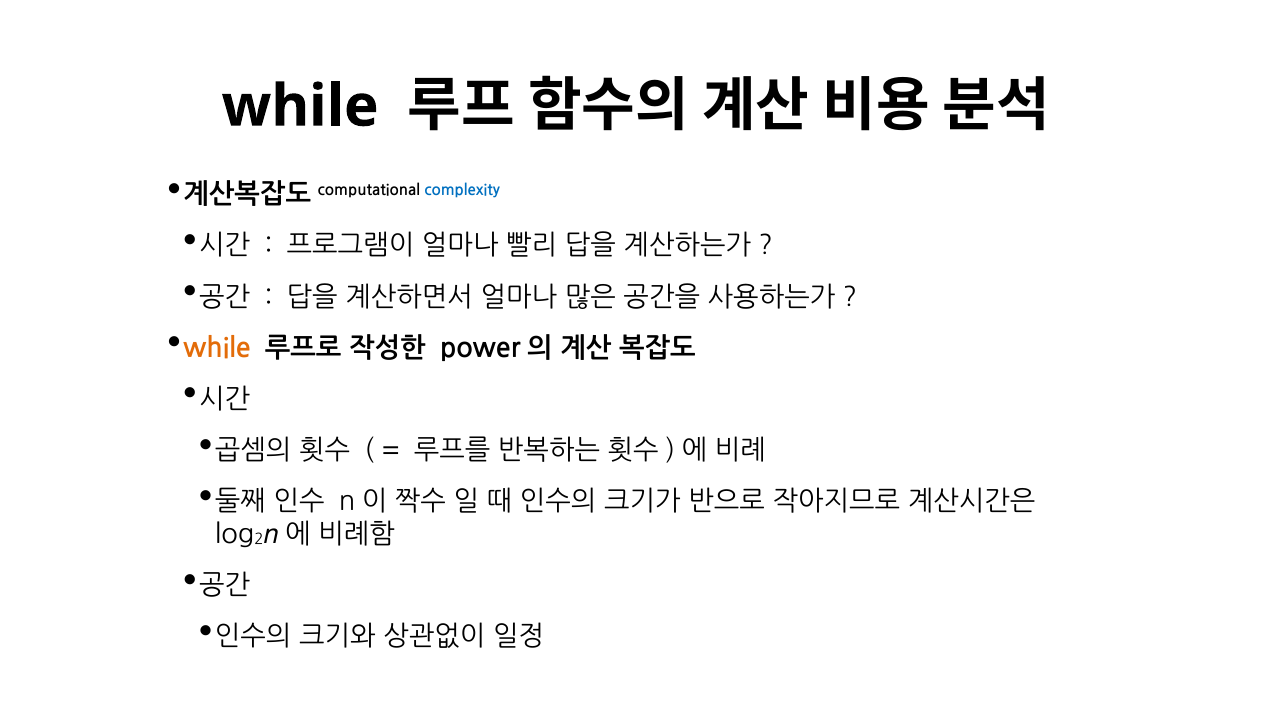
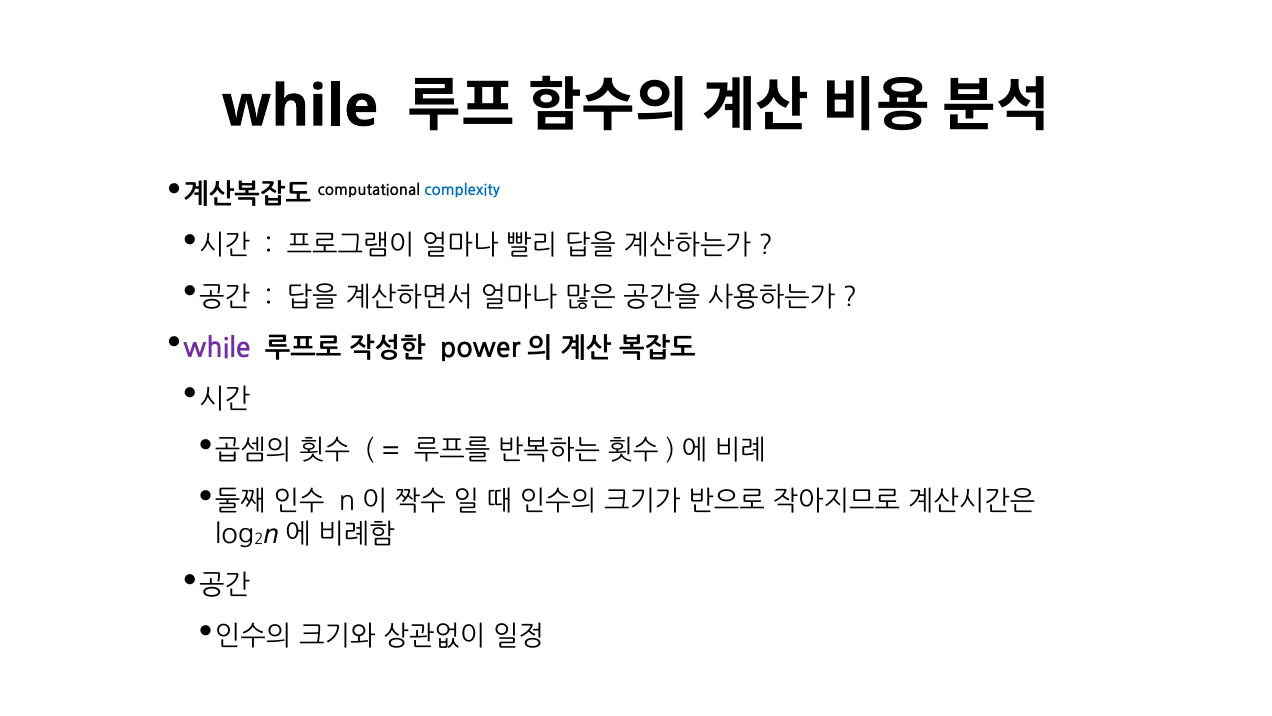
while at (217, 348) colour: orange -> purple
